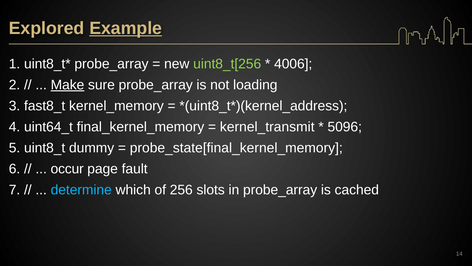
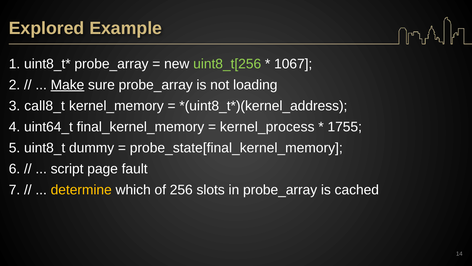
Example underline: present -> none
4006: 4006 -> 1067
fast8_t: fast8_t -> call8_t
kernel_transmit: kernel_transmit -> kernel_process
5096: 5096 -> 1755
occur: occur -> script
determine colour: light blue -> yellow
